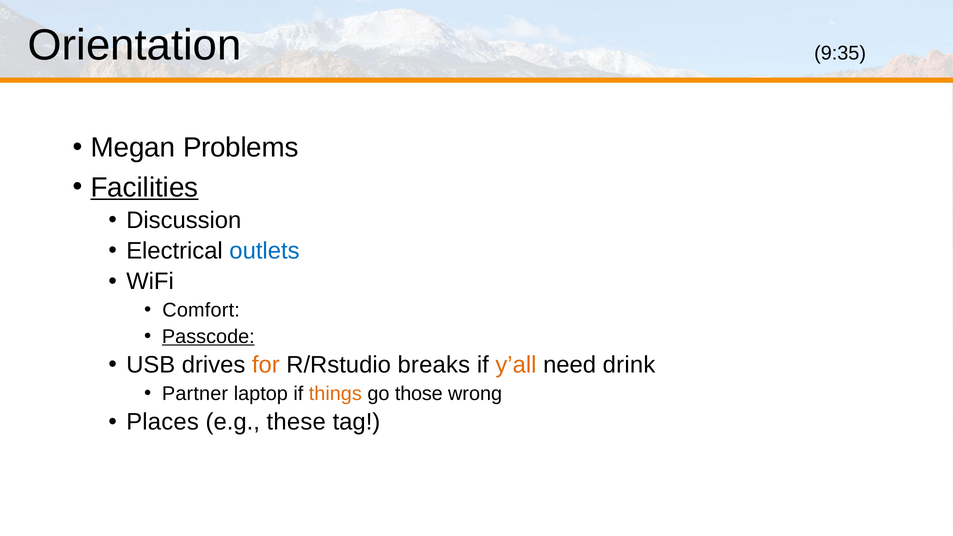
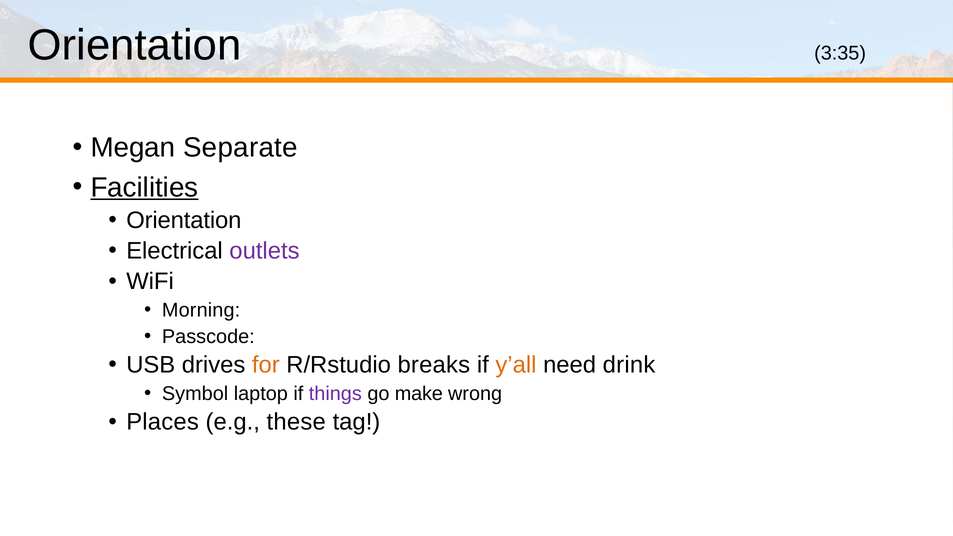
9:35: 9:35 -> 3:35
Problems: Problems -> Separate
Discussion at (184, 220): Discussion -> Orientation
outlets colour: blue -> purple
Comfort: Comfort -> Morning
Passcode underline: present -> none
Partner: Partner -> Symbol
things colour: orange -> purple
those: those -> make
